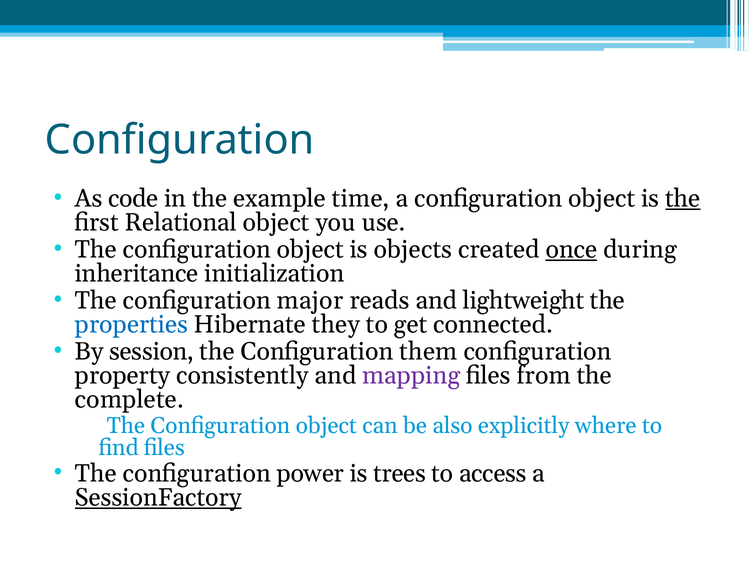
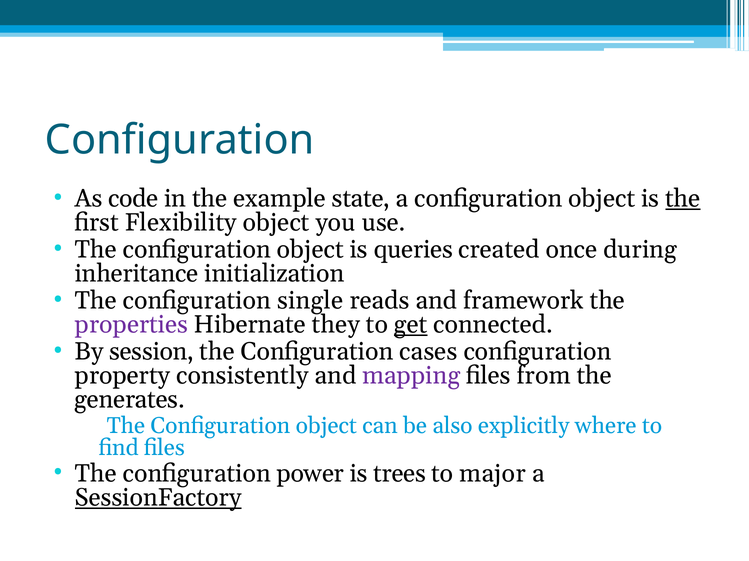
time: time -> state
Relational: Relational -> Flexibility
objects: objects -> queries
once underline: present -> none
major: major -> single
lightweight: lightweight -> framework
properties colour: blue -> purple
get underline: none -> present
them: them -> cases
complete: complete -> generates
access: access -> major
